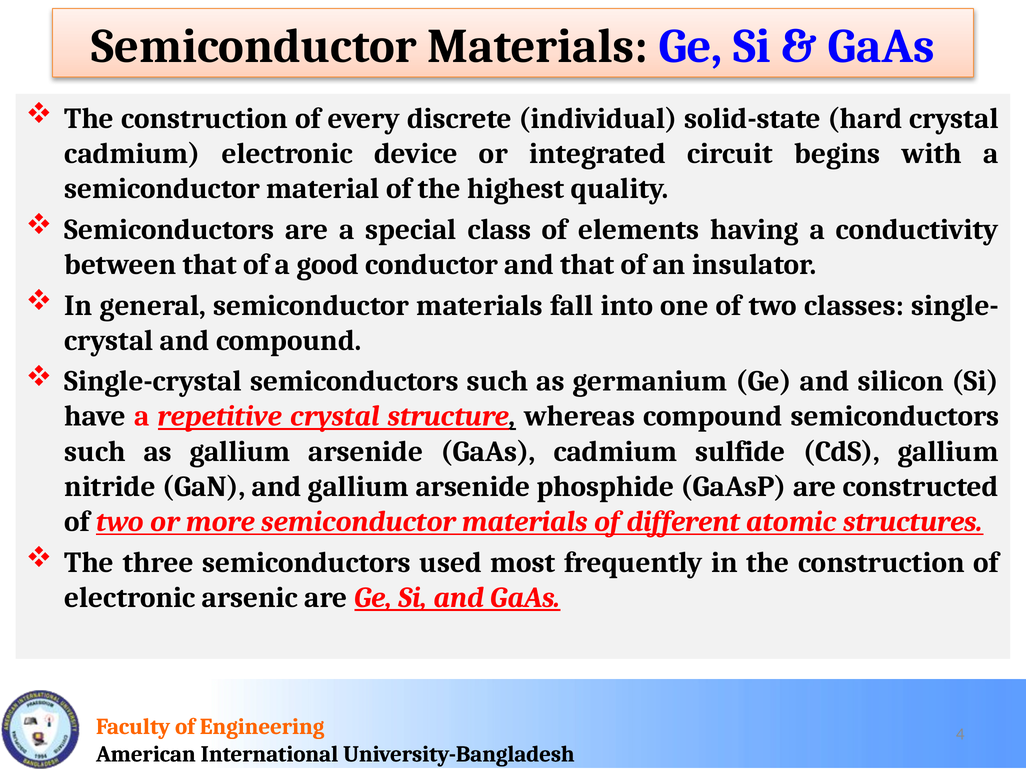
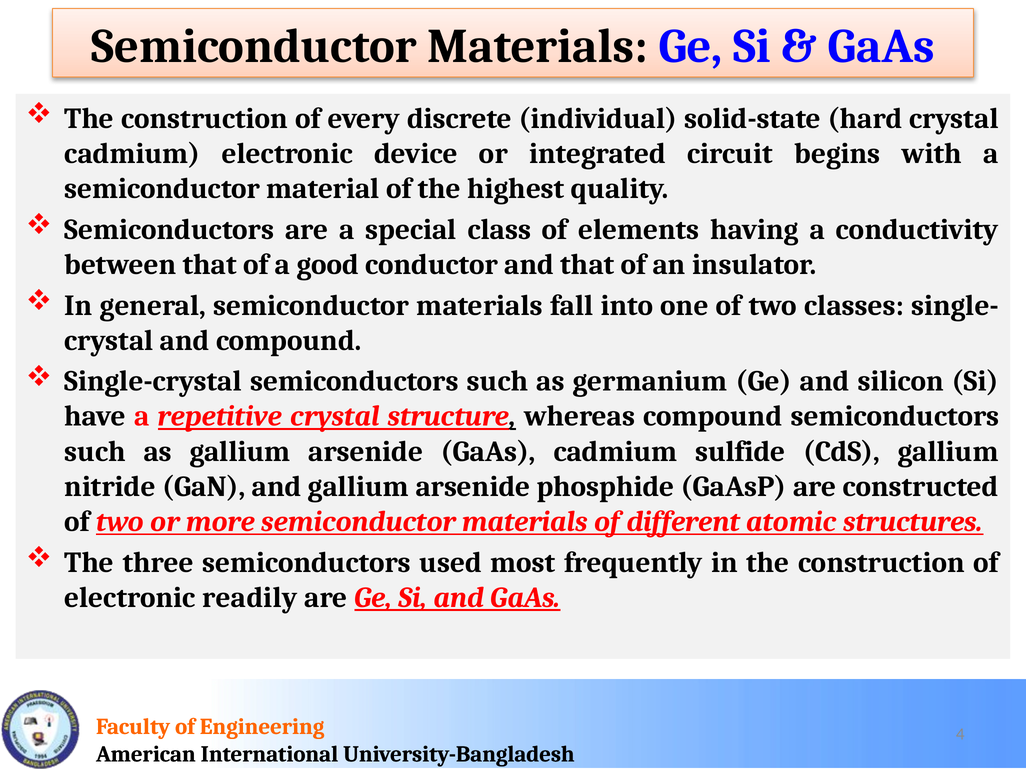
arsenic: arsenic -> readily
